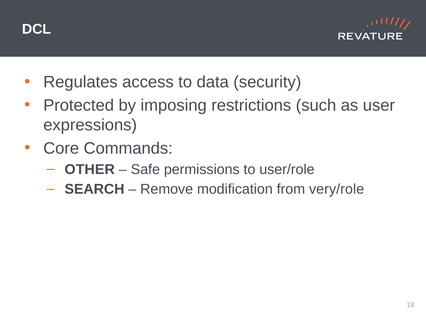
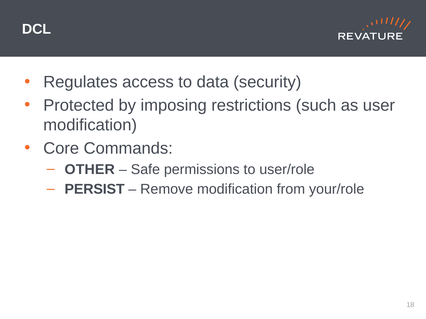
expressions at (90, 125): expressions -> modification
SEARCH: SEARCH -> PERSIST
very/role: very/role -> your/role
